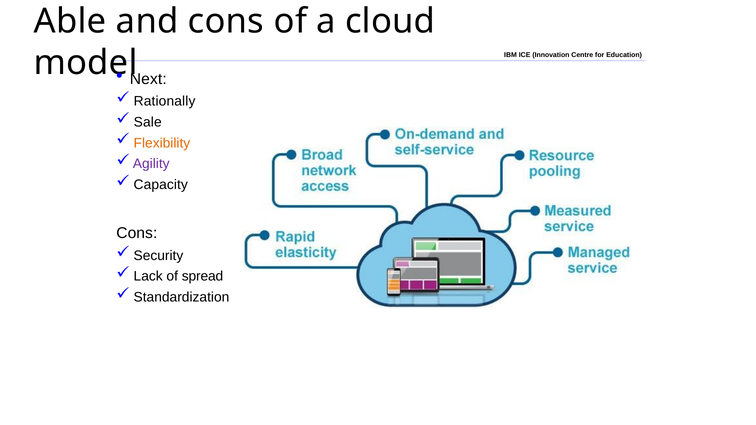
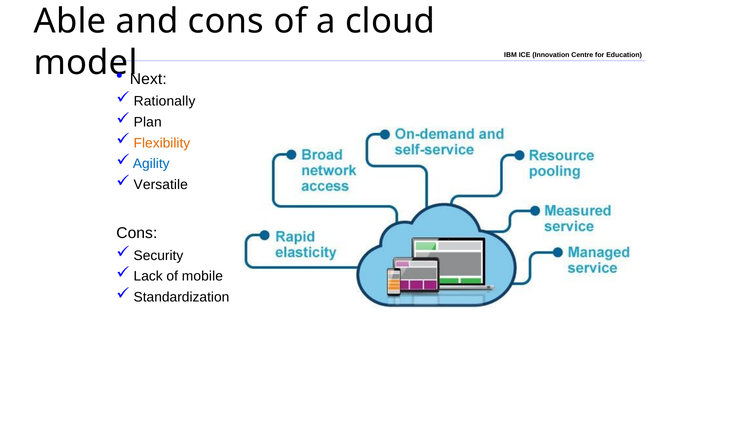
Sale: Sale -> Plan
Agility colour: purple -> blue
Capacity: Capacity -> Versatile
spread: spread -> mobile
